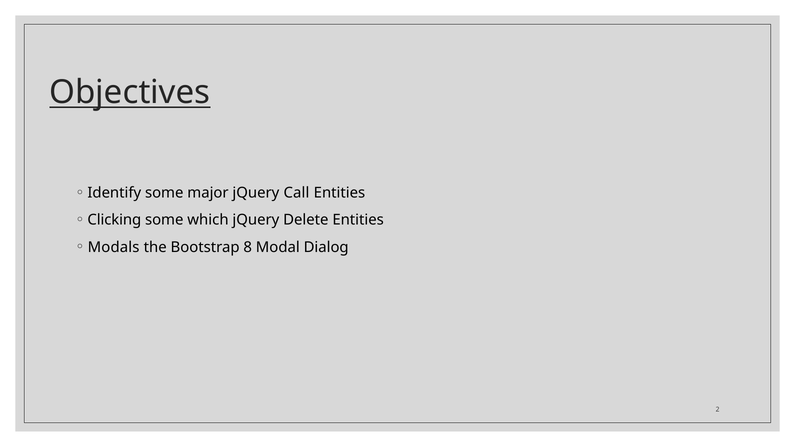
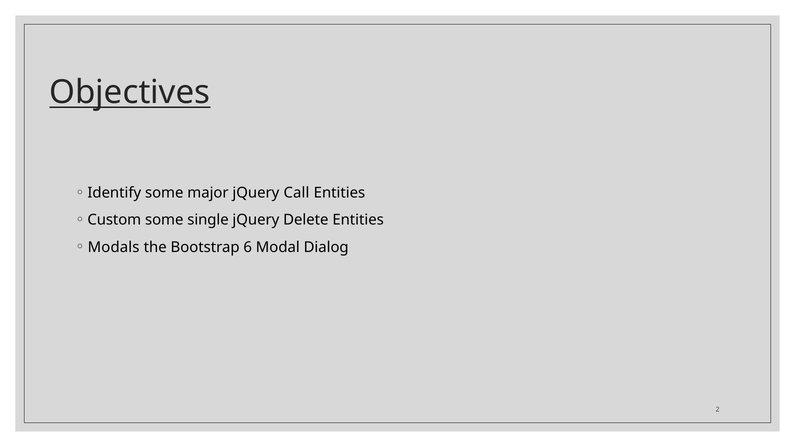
Clicking: Clicking -> Custom
which: which -> single
8: 8 -> 6
